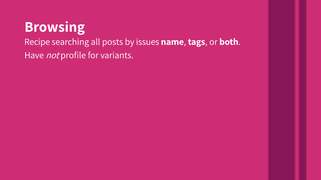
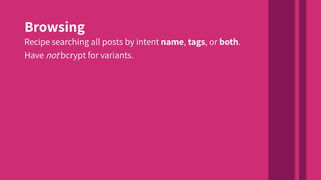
issues: issues -> intent
profile: profile -> bcrypt
